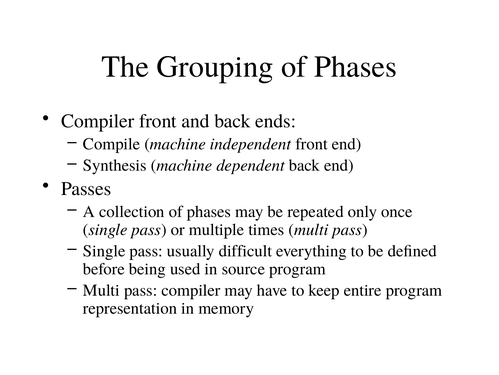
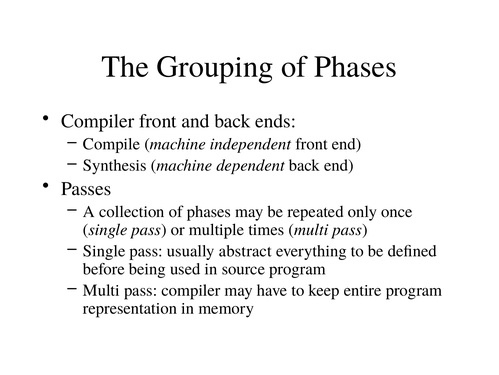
difficult: difficult -> abstract
